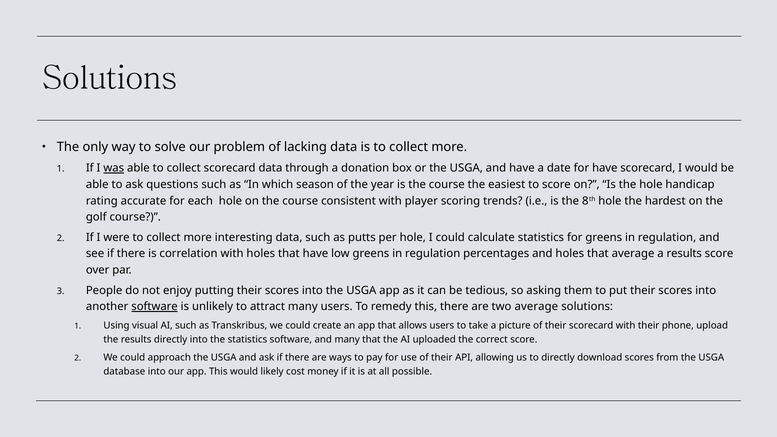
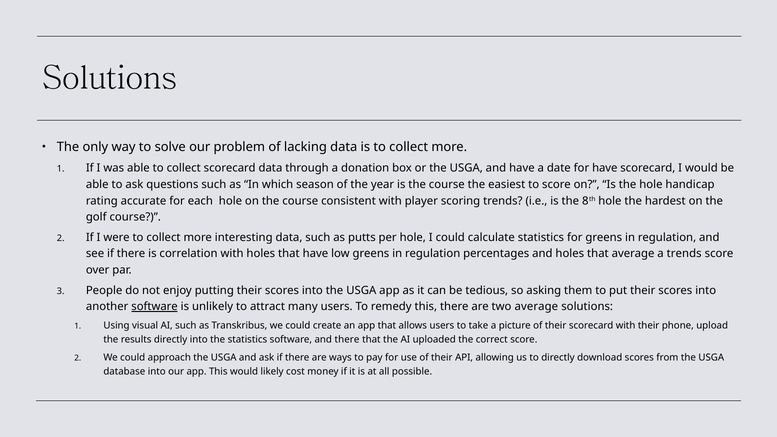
was underline: present -> none
a results: results -> trends
and many: many -> there
